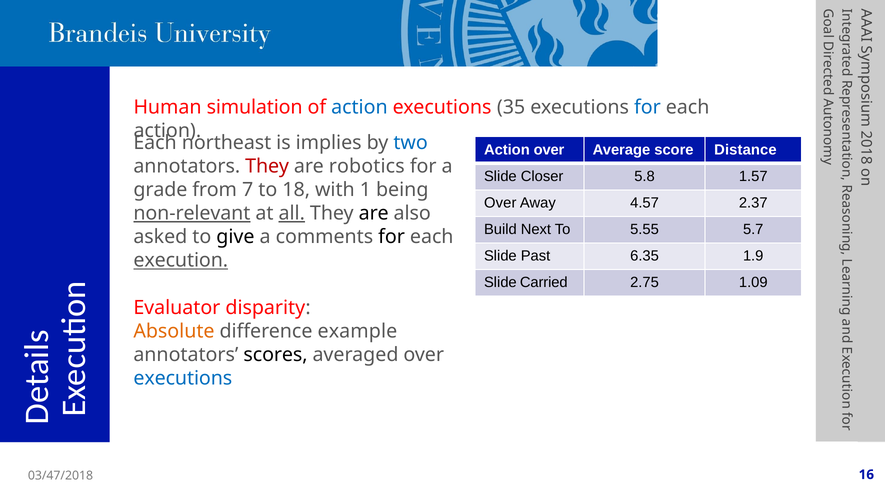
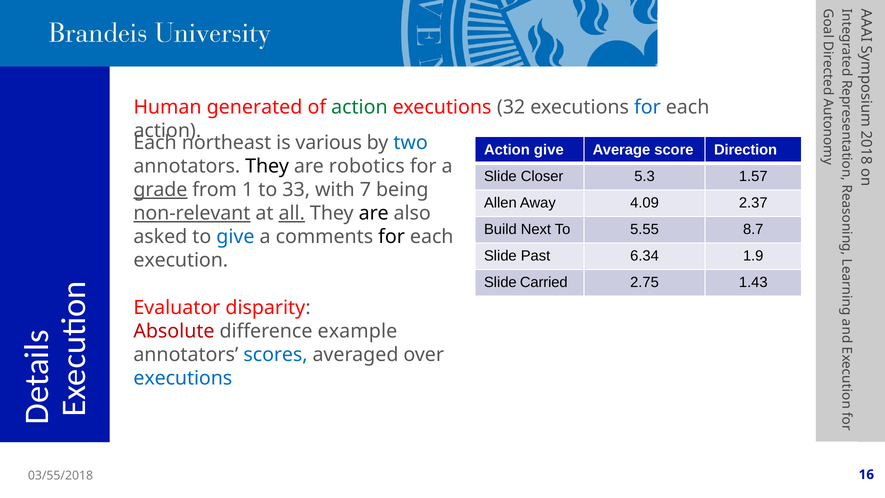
simulation: simulation -> generated
action at (359, 107) colour: blue -> green
35: 35 -> 32
implies: implies -> various
Action over: over -> give
Distance: Distance -> Direction
They at (267, 166) colour: red -> black
5.8: 5.8 -> 5.3
grade underline: none -> present
from 7: 7 -> 1
18: 18 -> 33
with 1: 1 -> 7
Over at (500, 203): Over -> Allen
4.57: 4.57 -> 4.09
5.7: 5.7 -> 8.7
give at (235, 237) colour: black -> blue
6.35: 6.35 -> 6.34
execution underline: present -> none
1.09: 1.09 -> 1.43
Absolute colour: orange -> red
scores colour: black -> blue
03/47/2018: 03/47/2018 -> 03/55/2018
